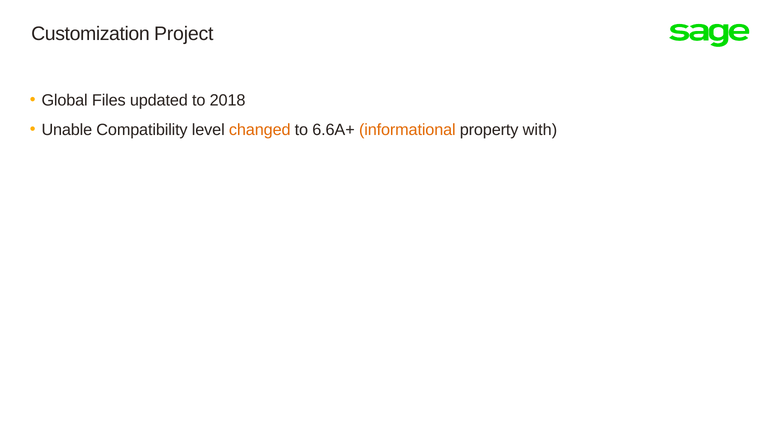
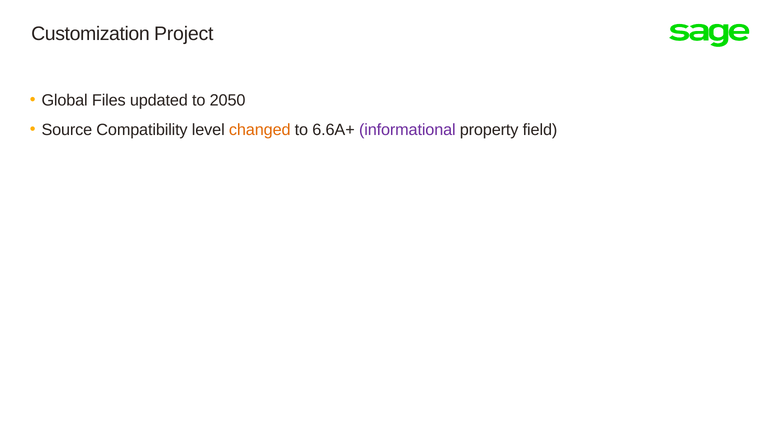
2018: 2018 -> 2050
Unable: Unable -> Source
informational colour: orange -> purple
with: with -> field
